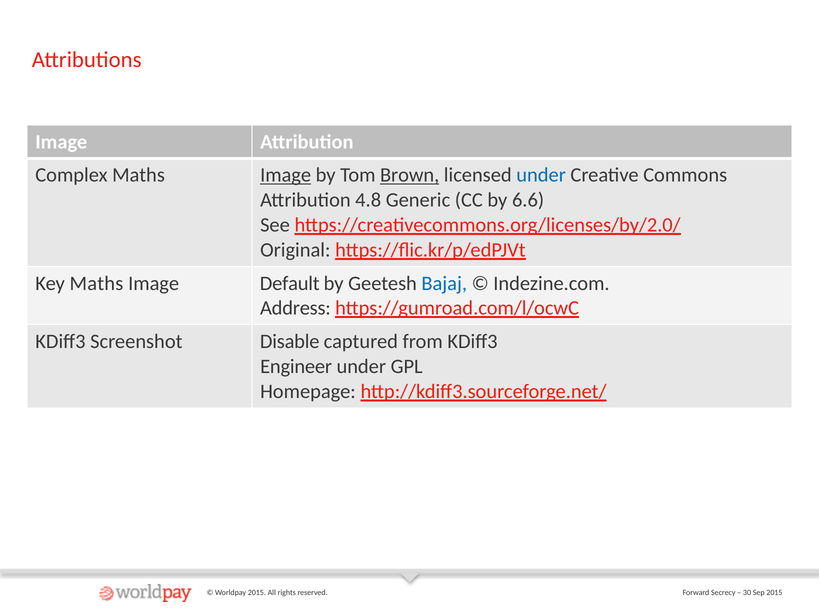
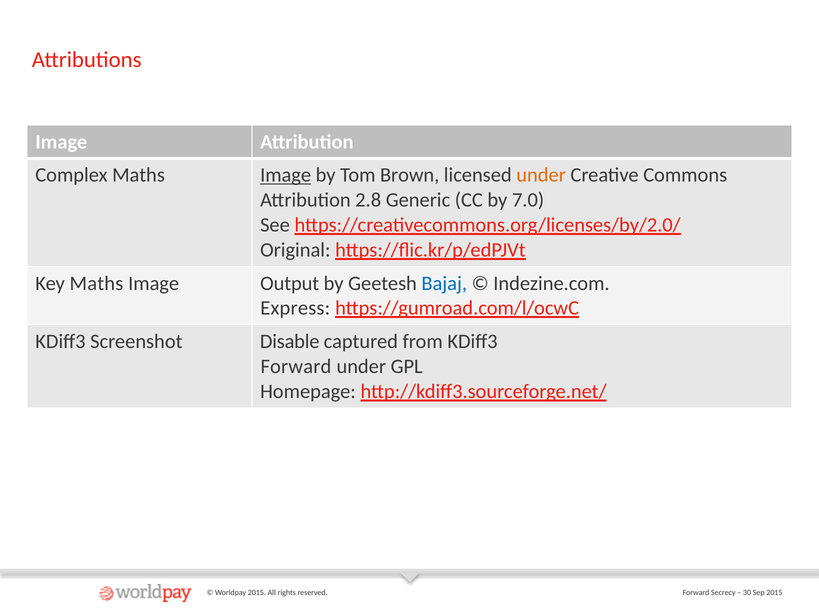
Brown underline: present -> none
under at (541, 175) colour: blue -> orange
4.8: 4.8 -> 2.8
6.6: 6.6 -> 7.0
Default: Default -> Output
Address: Address -> Express
Engineer at (296, 367): Engineer -> Forward
